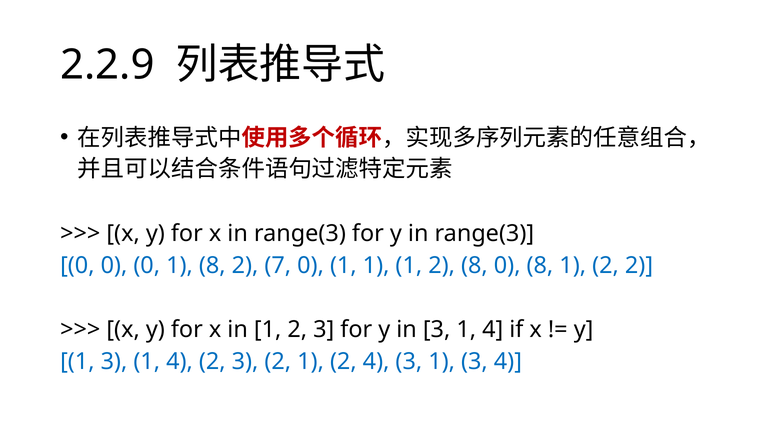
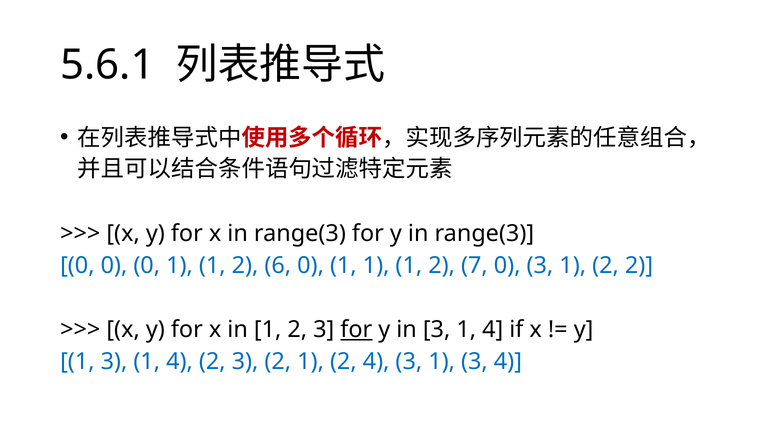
2.2.9: 2.2.9 -> 5.6.1
0 0 1 8: 8 -> 1
7: 7 -> 6
2 8: 8 -> 7
0 8: 8 -> 3
for at (356, 330) underline: none -> present
